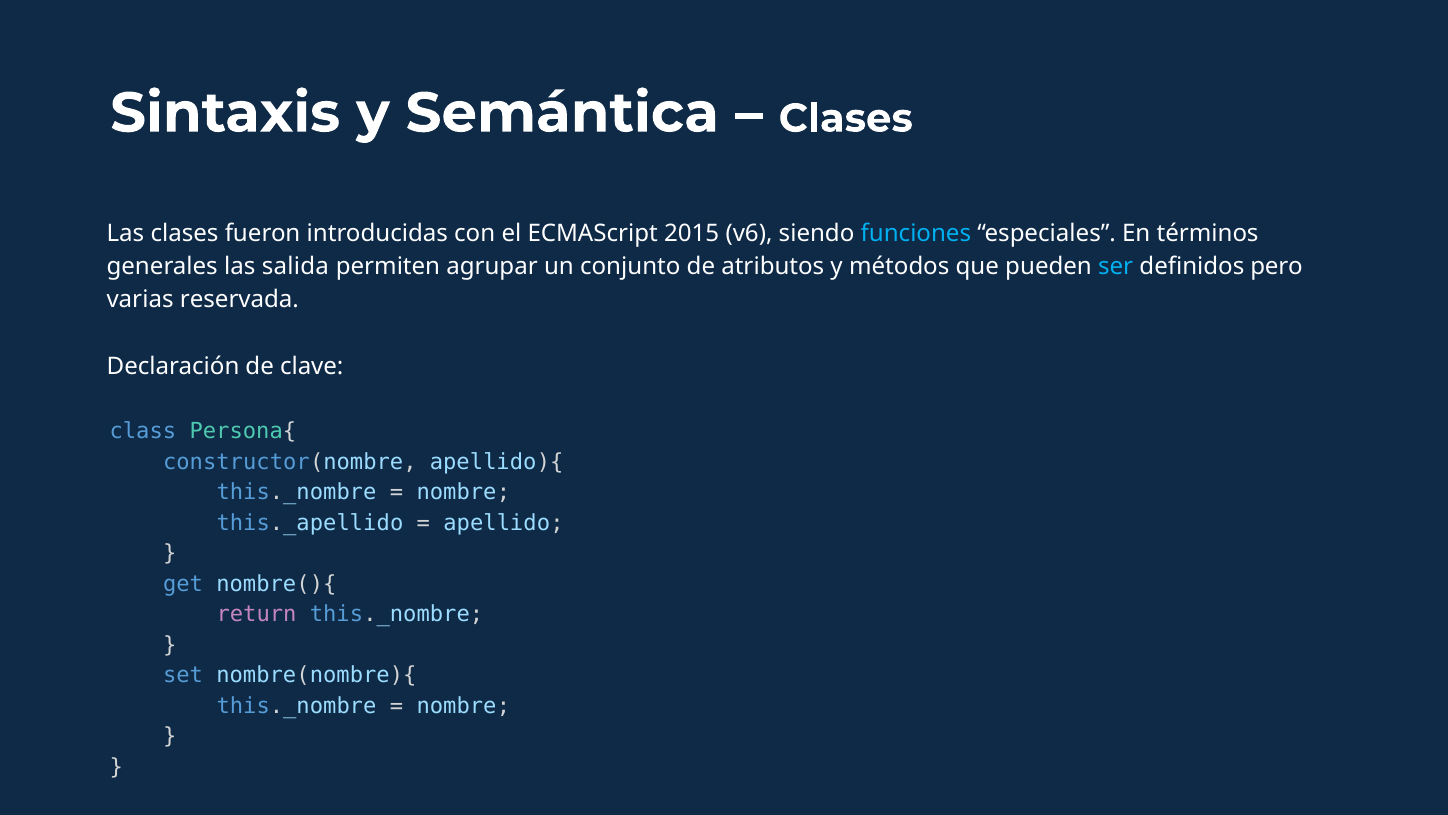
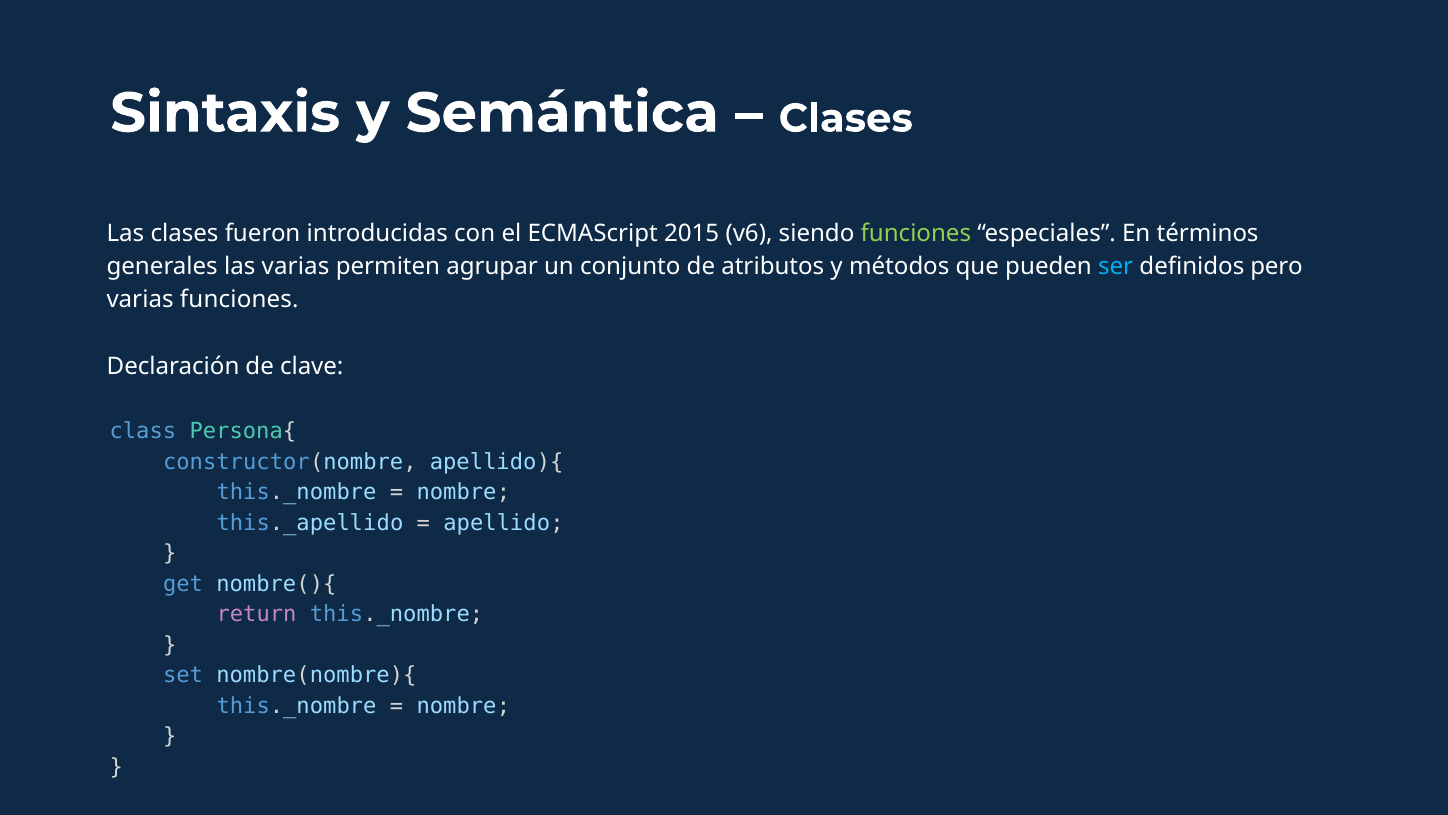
funciones at (916, 233) colour: light blue -> light green
las salida: salida -> varias
varias reservada: reservada -> funciones
